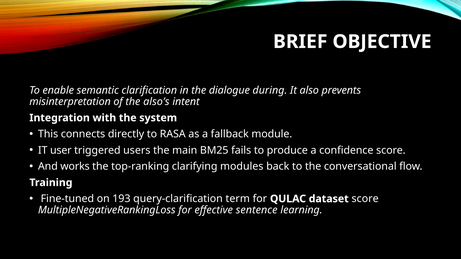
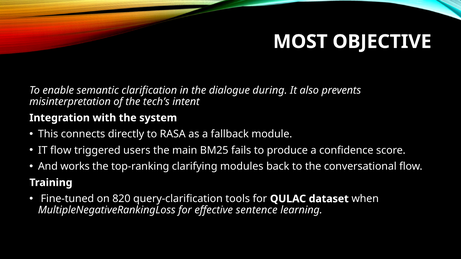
BRIEF: BRIEF -> MOST
also’s: also’s -> tech’s
IT user: user -> flow
193: 193 -> 820
term: term -> tools
dataset score: score -> when
